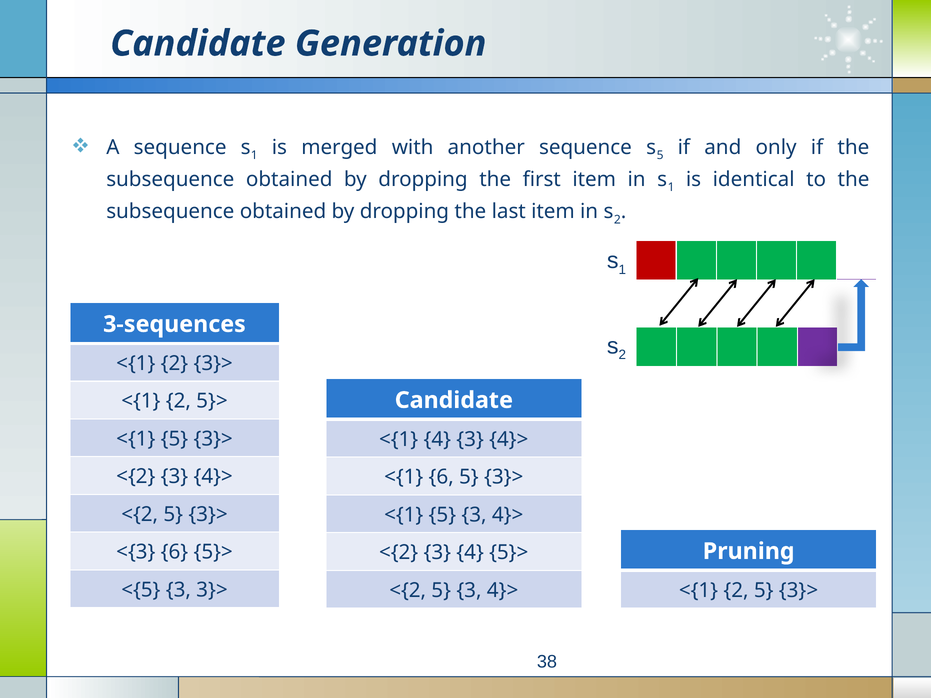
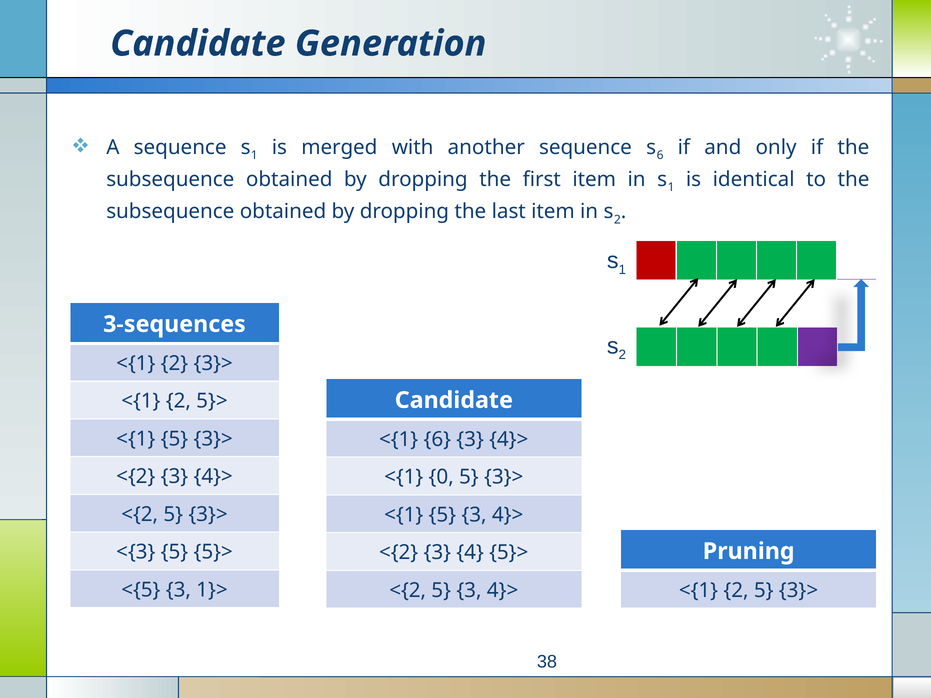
5 at (660, 155): 5 -> 6
<{1 4: 4 -> 6
<{1 6: 6 -> 0
<{3 6: 6 -> 5
3 3}>: 3}> -> 1}>
